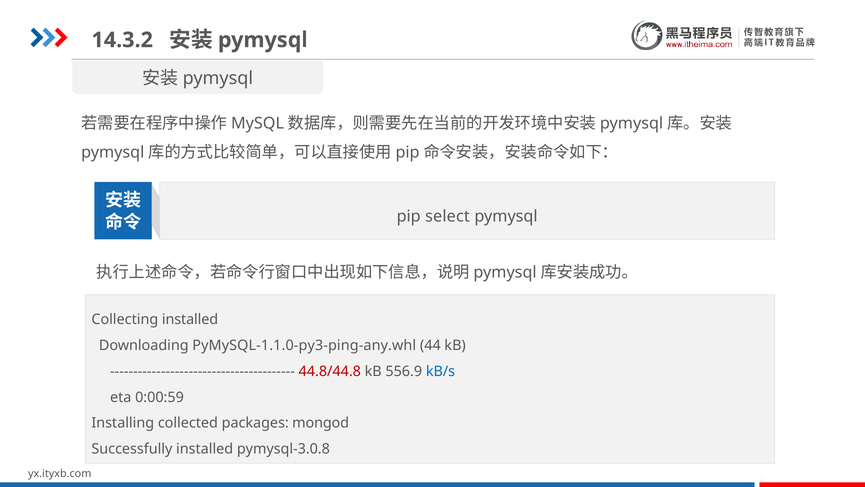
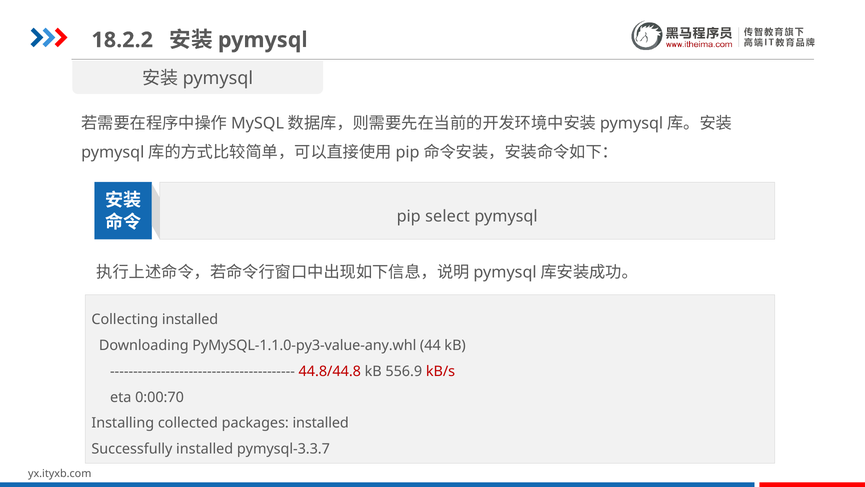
14.3.2: 14.3.2 -> 18.2.2
PyMySQL-1.1.0-py3-ping-any.whl: PyMySQL-1.1.0-py3-ping-any.whl -> PyMySQL-1.1.0-py3-value-any.whl
kB/s colour: blue -> red
0:00:59: 0:00:59 -> 0:00:70
packages mongod: mongod -> installed
pymysql-3.0.8: pymysql-3.0.8 -> pymysql-3.3.7
